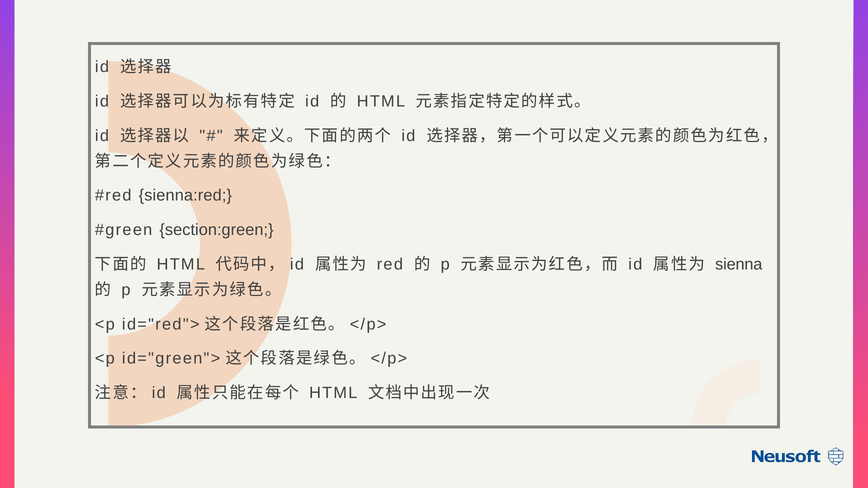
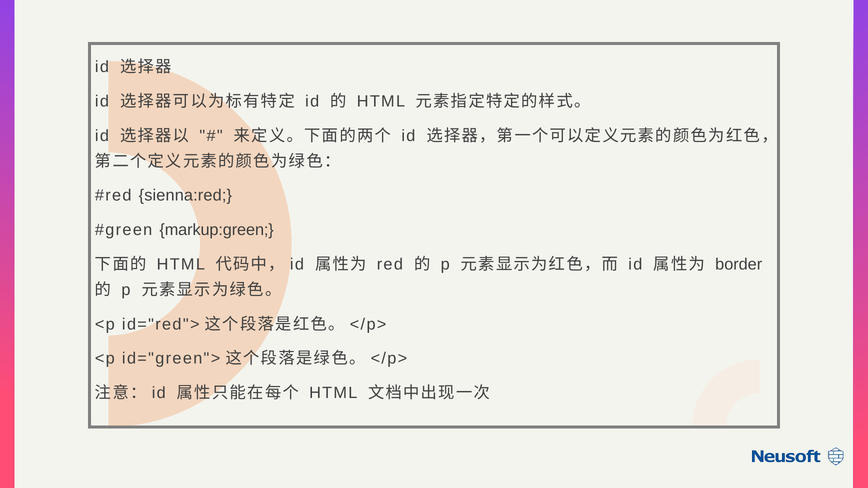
section:green: section:green -> markup:green
sienna: sienna -> border
